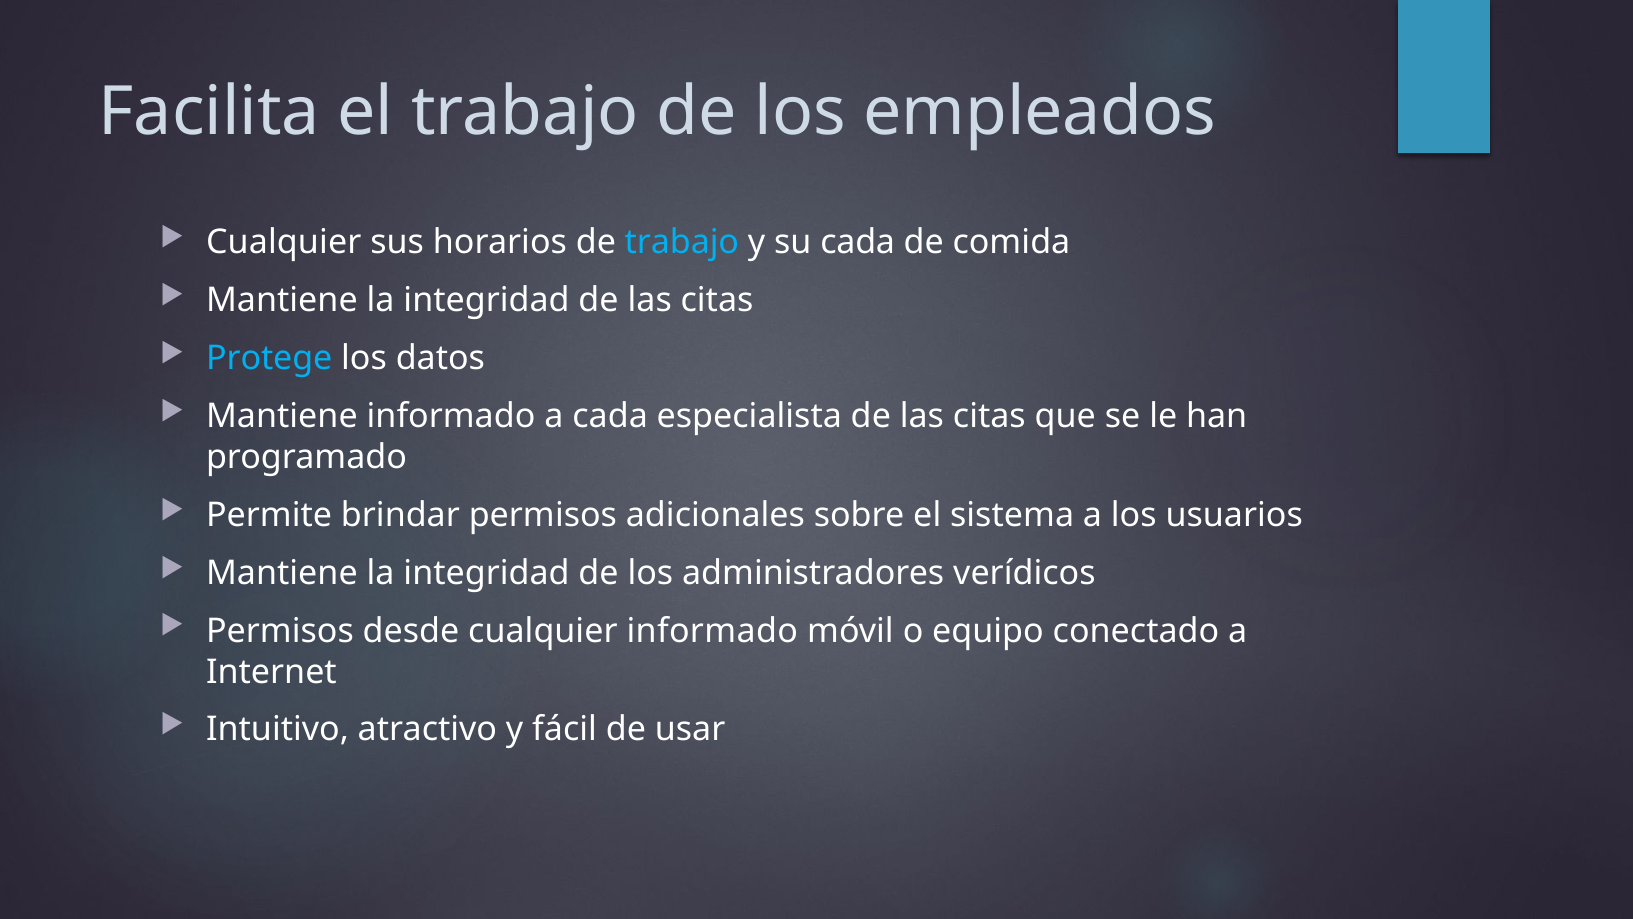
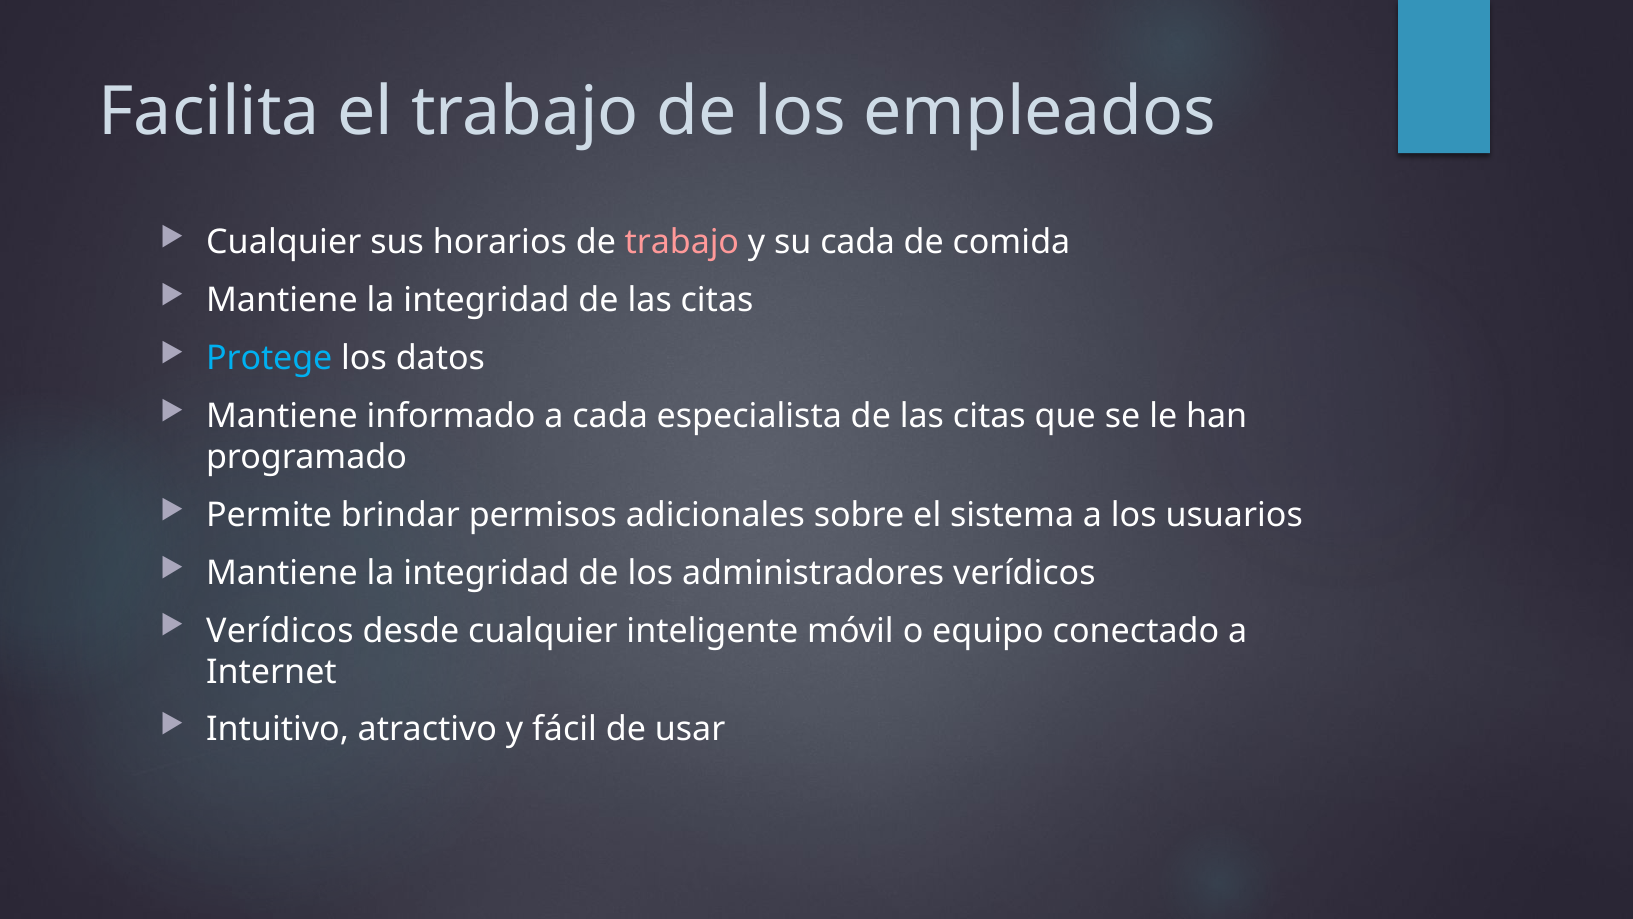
trabajo at (682, 243) colour: light blue -> pink
Permisos at (280, 631): Permisos -> Verídicos
cualquier informado: informado -> inteligente
